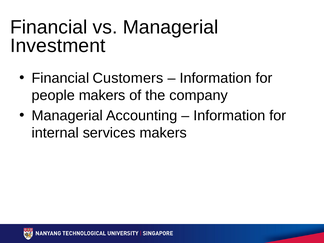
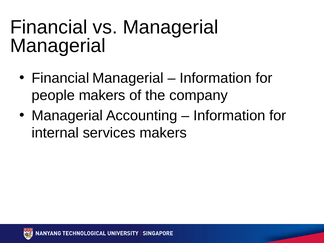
Investment at (58, 46): Investment -> Managerial
Financial Customers: Customers -> Managerial
